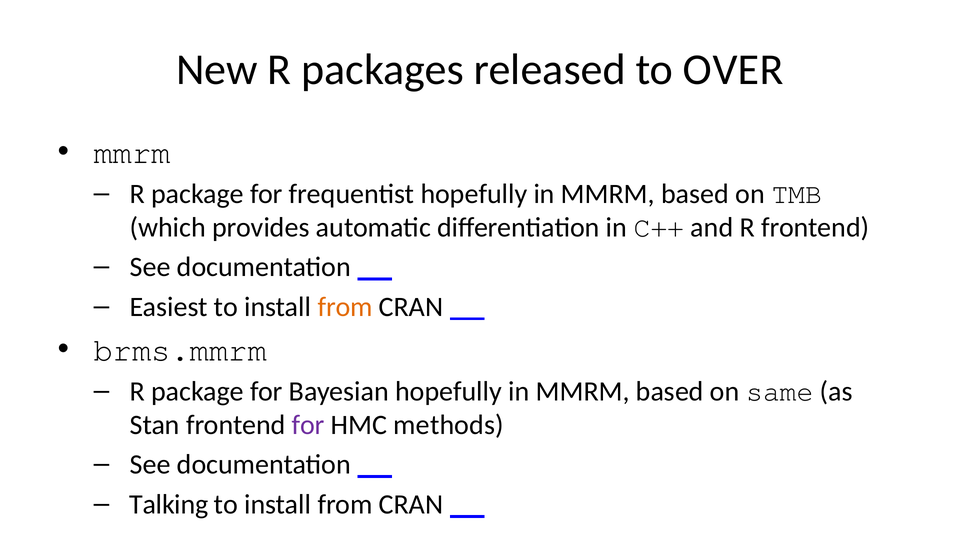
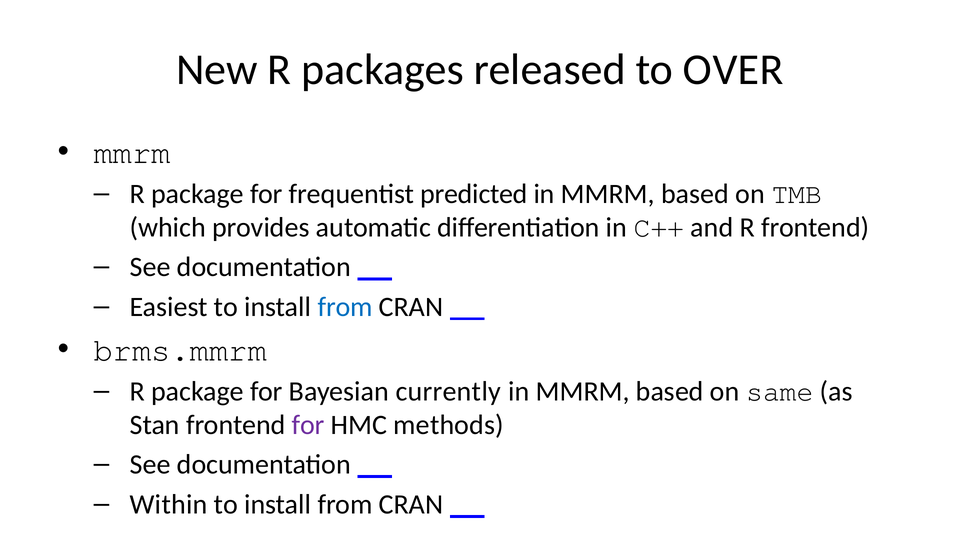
frequentist hopefully: hopefully -> predicted
from at (345, 307) colour: orange -> blue
Bayesian hopefully: hopefully -> currently
Talking: Talking -> Within
